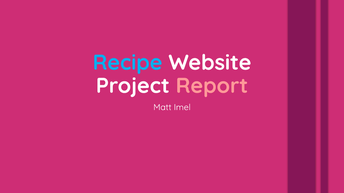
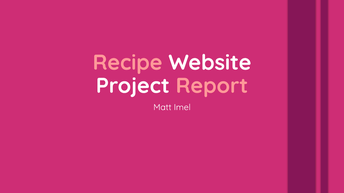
Recipe colour: light blue -> pink
